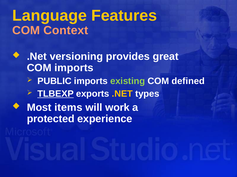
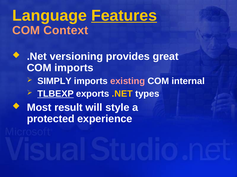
Features underline: none -> present
PUBLIC: PUBLIC -> SIMPLY
existing colour: light green -> pink
defined: defined -> internal
items: items -> result
work: work -> style
